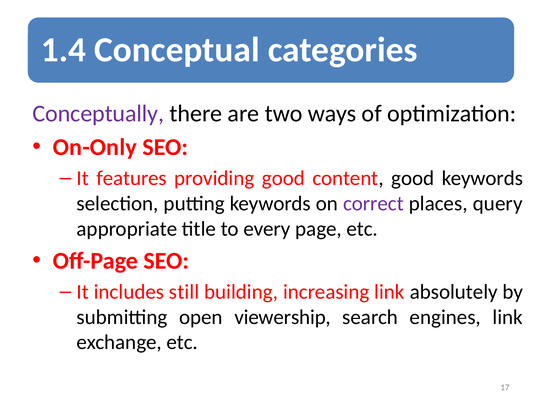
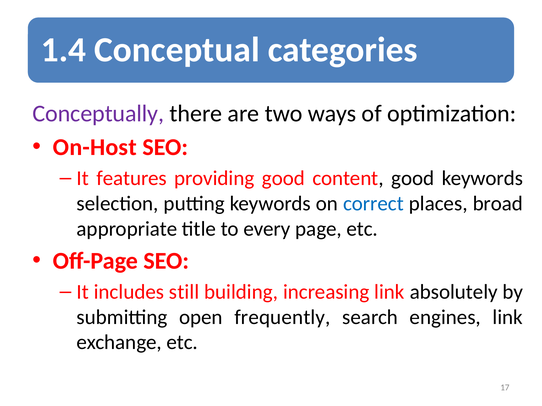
On-Only: On-Only -> On-Host
correct colour: purple -> blue
query: query -> broad
viewership: viewership -> frequently
